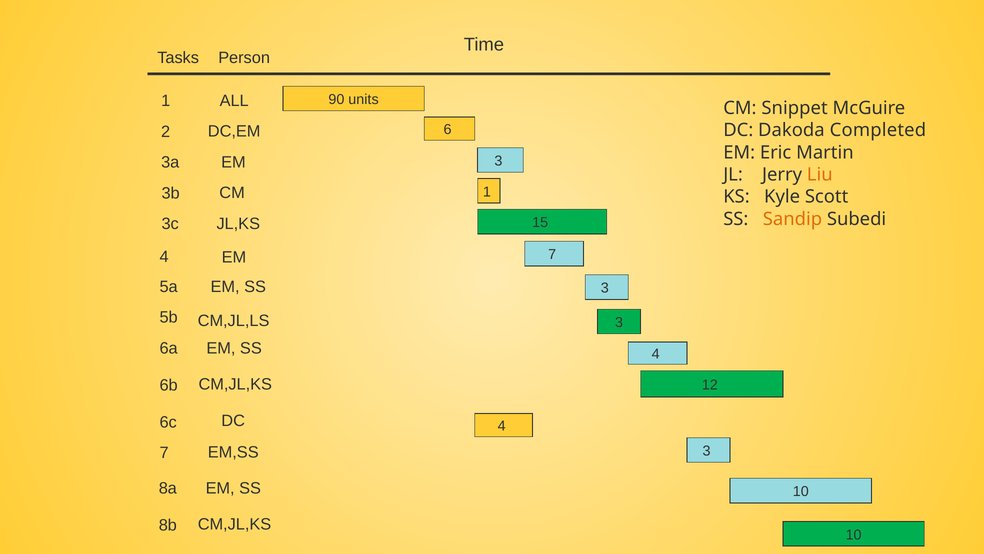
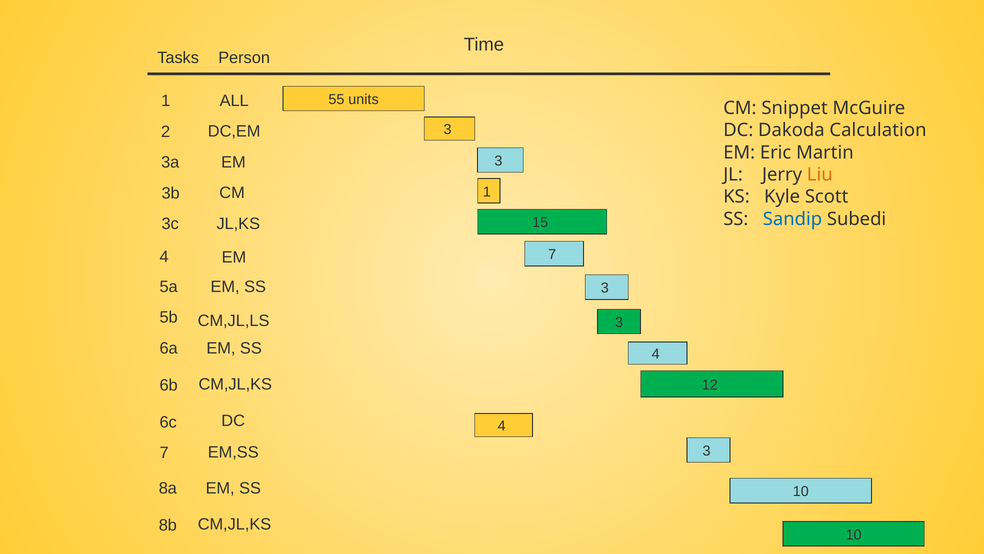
90: 90 -> 55
DC,EM 6: 6 -> 3
Completed: Completed -> Calculation
Sandip colour: orange -> blue
